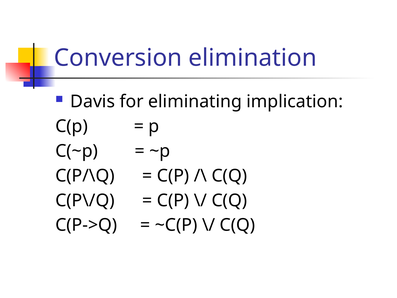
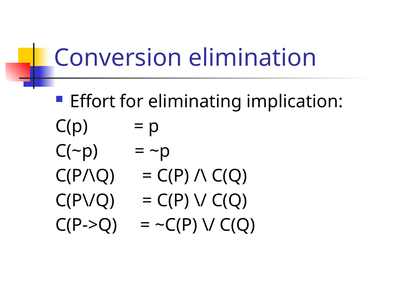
Davis: Davis -> Effort
